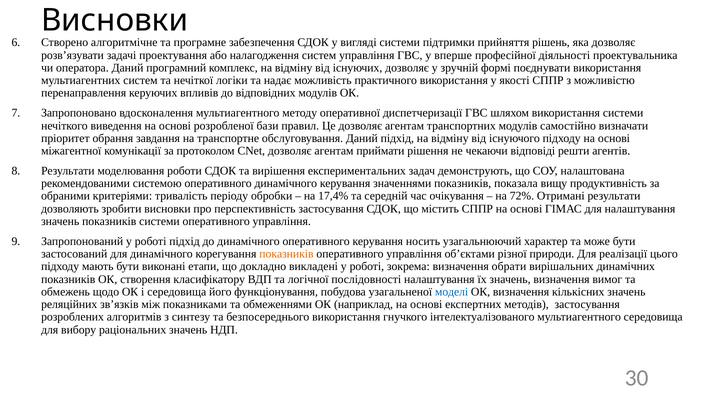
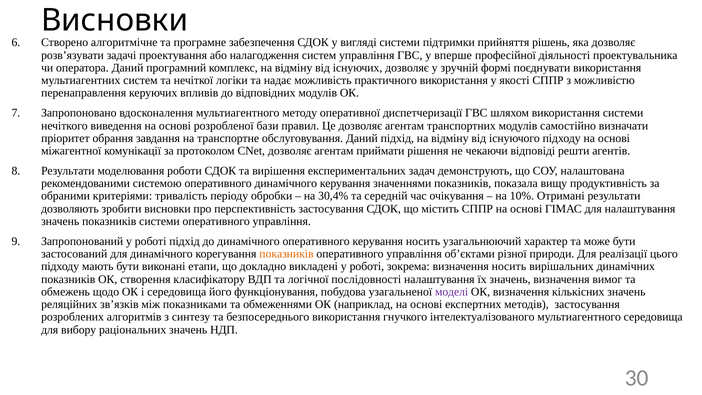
17,4%: 17,4% -> 30,4%
72%: 72% -> 10%
визначення обрати: обрати -> носить
моделі colour: blue -> purple
